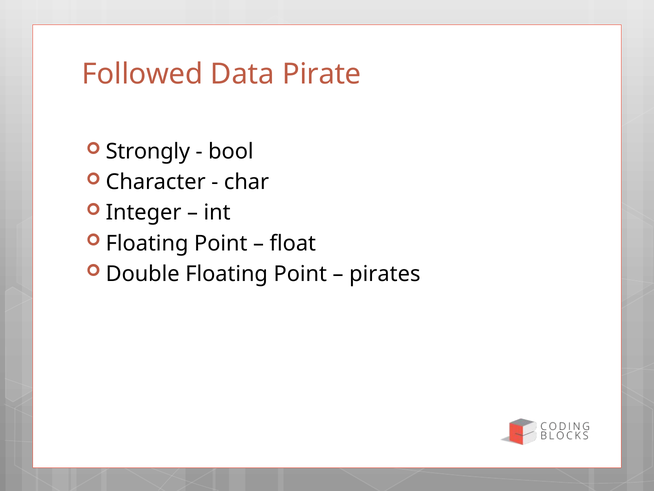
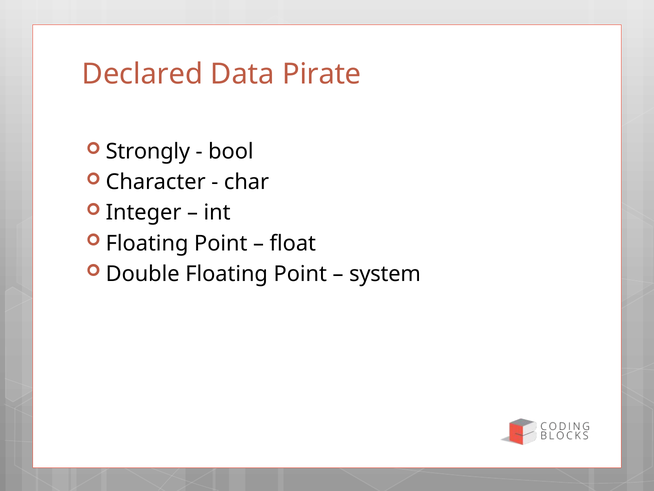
Followed: Followed -> Declared
pirates: pirates -> system
